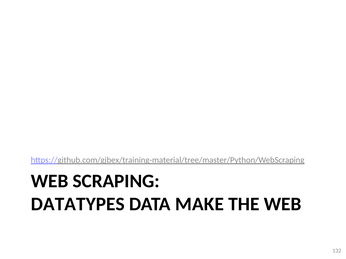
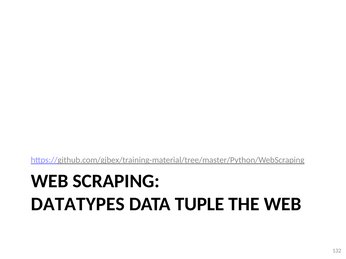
MAKE: MAKE -> TUPLE
